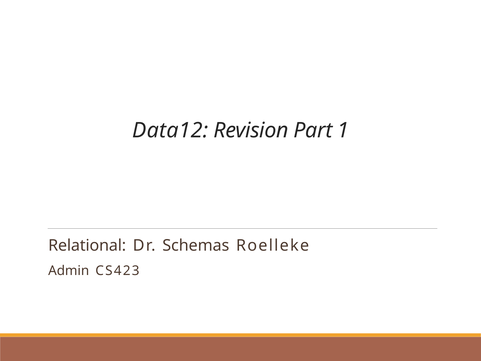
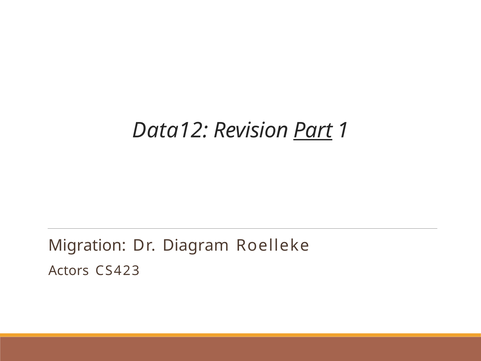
Part underline: none -> present
Relational: Relational -> Migration
Schemas: Schemas -> Diagram
Admin: Admin -> Actors
